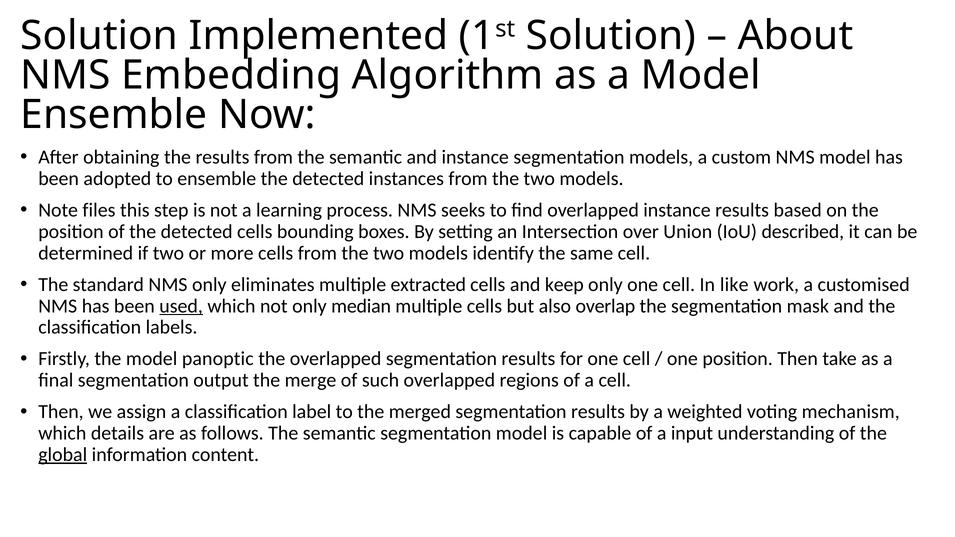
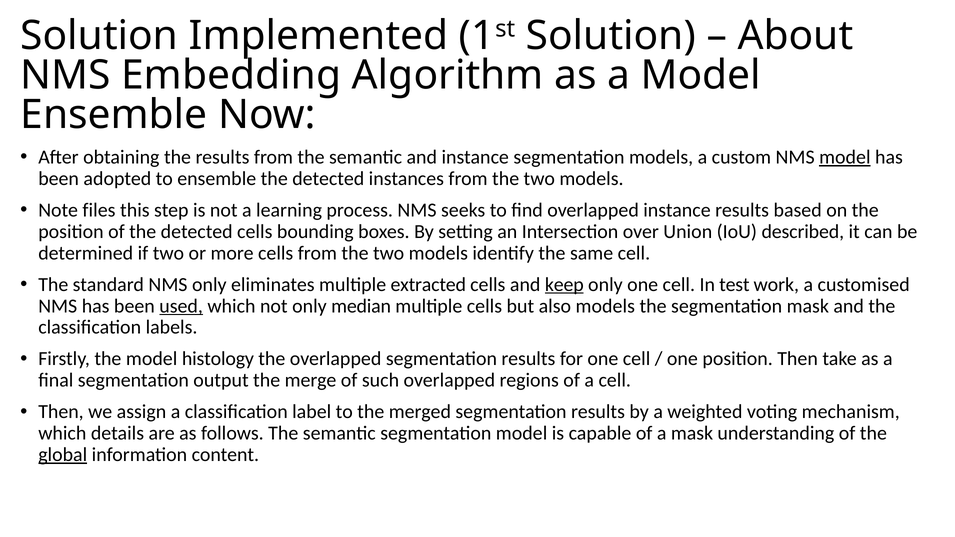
model at (845, 157) underline: none -> present
keep underline: none -> present
like: like -> test
also overlap: overlap -> models
panoptic: panoptic -> histology
a input: input -> mask
